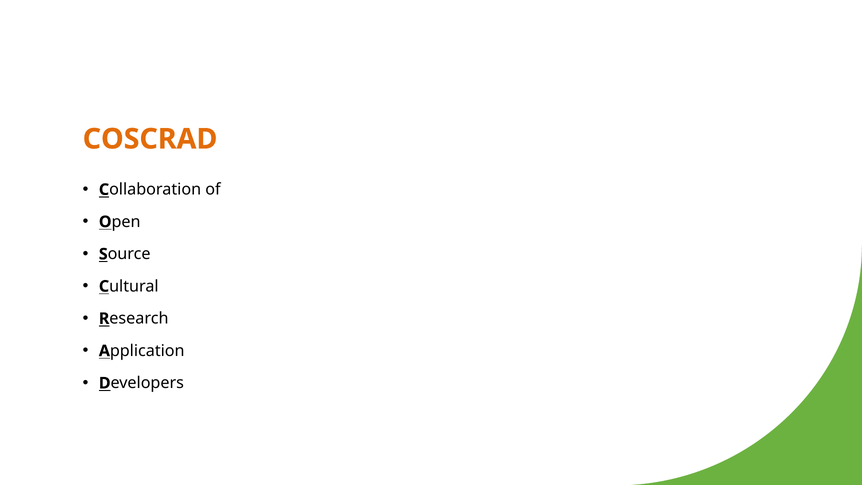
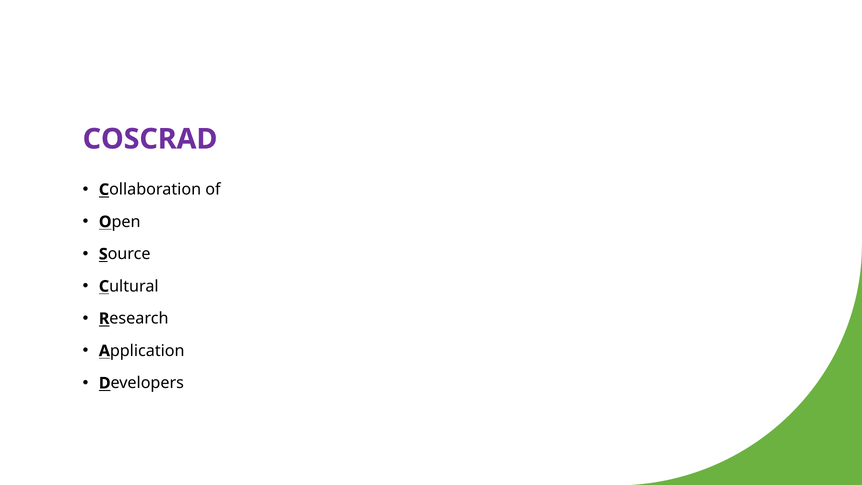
COSCRAD colour: orange -> purple
